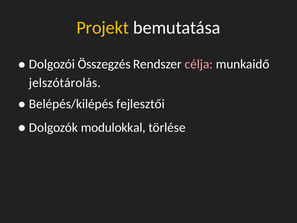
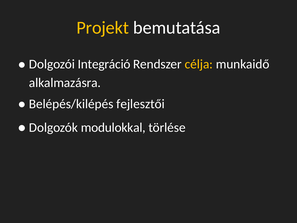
Összegzés: Összegzés -> Integráció
célja colour: pink -> yellow
jelszótárolás: jelszótárolás -> alkalmazásra
